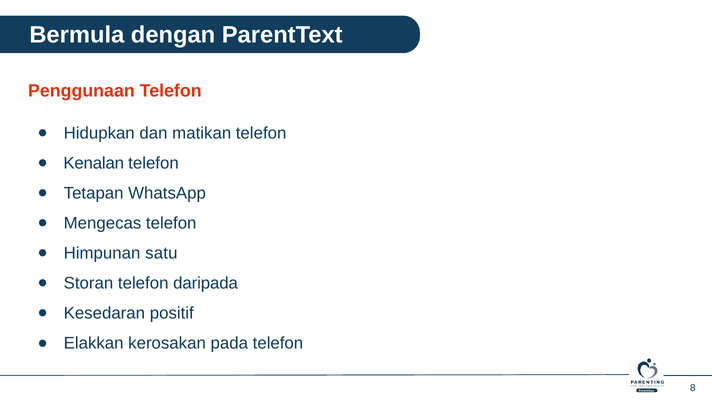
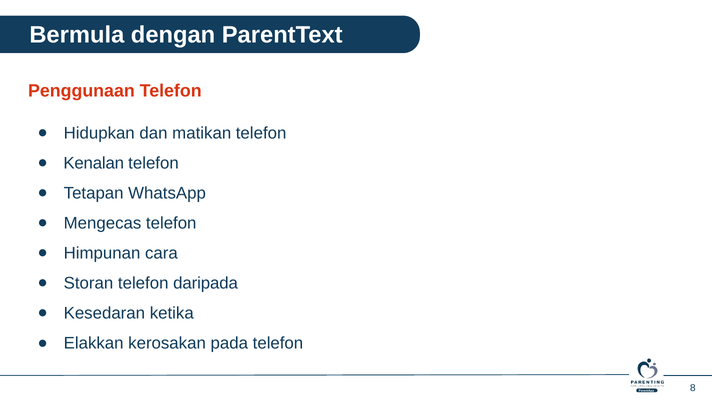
satu: satu -> cara
positif: positif -> ketika
